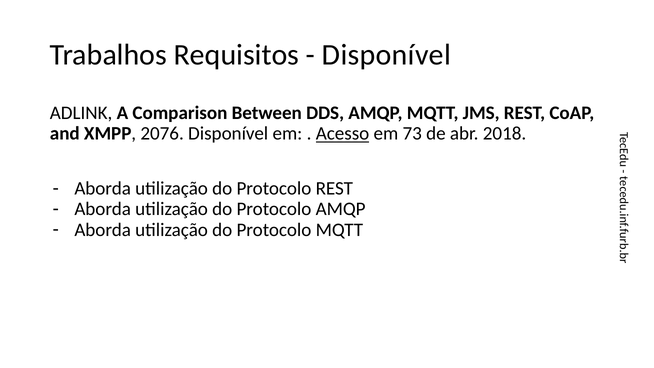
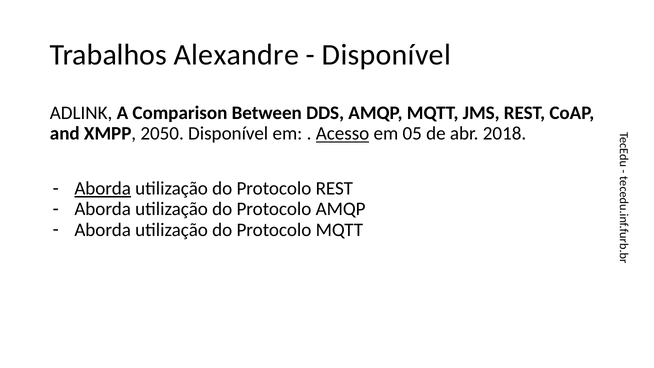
Requisitos: Requisitos -> Alexandre
2076: 2076 -> 2050
73: 73 -> 05
Aborda at (103, 188) underline: none -> present
